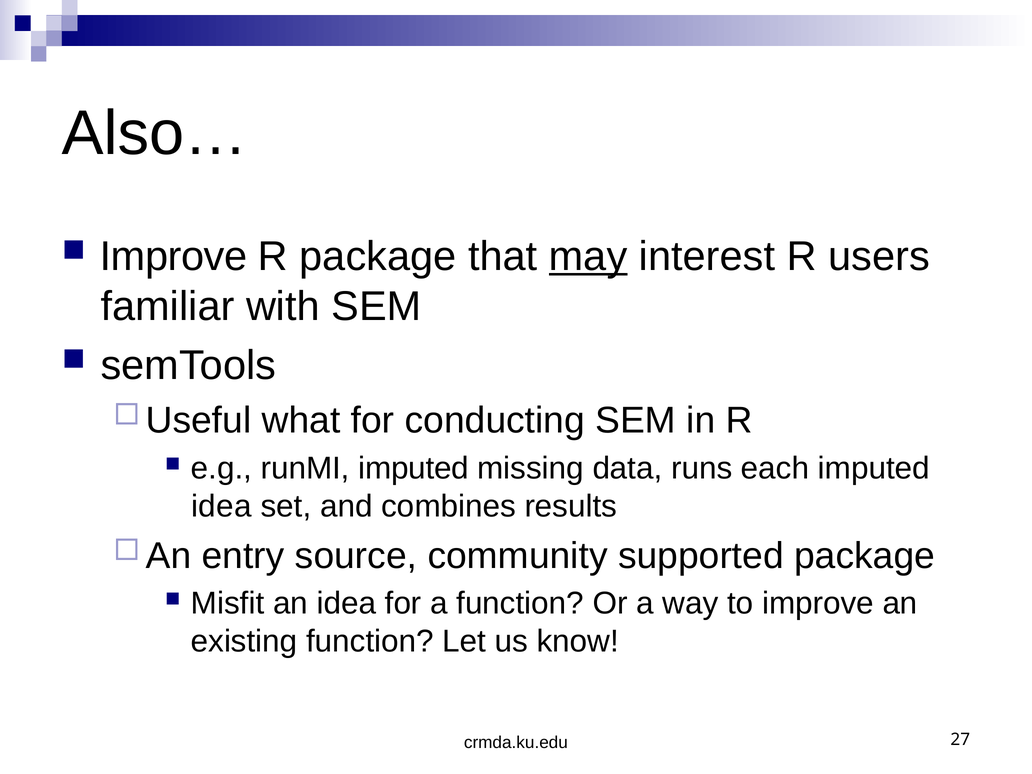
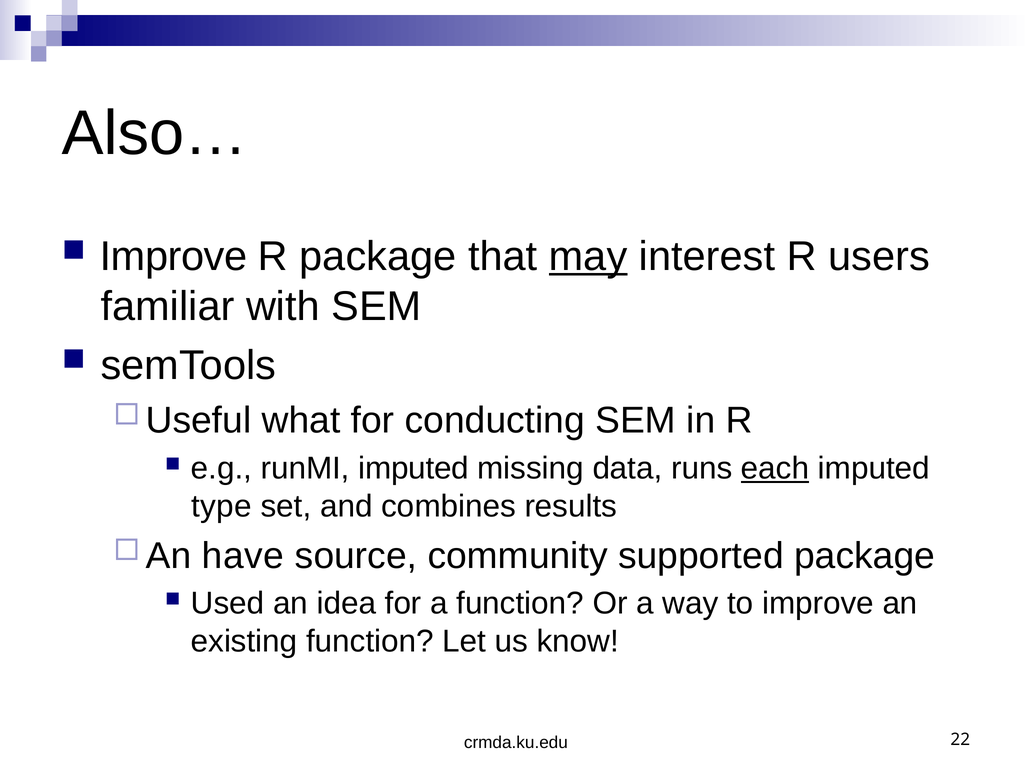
each underline: none -> present
idea at (221, 506): idea -> type
entry: entry -> have
Misfit: Misfit -> Used
27: 27 -> 22
